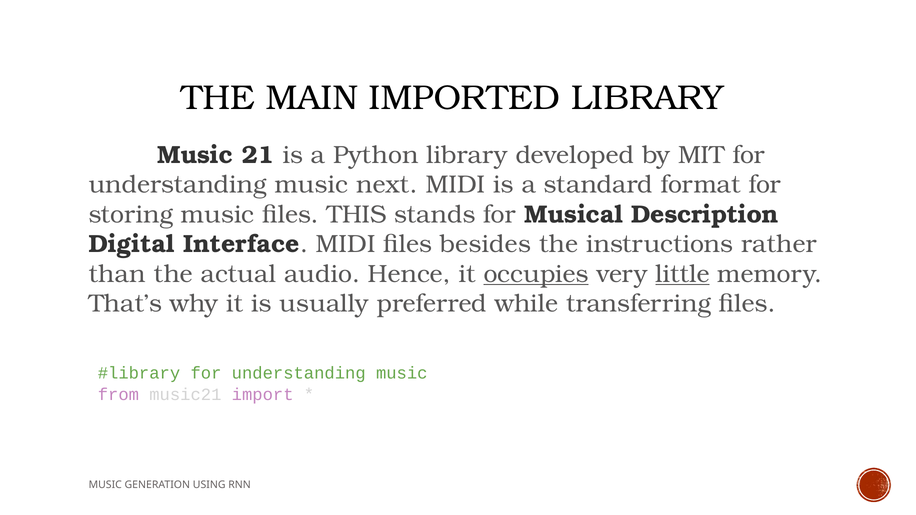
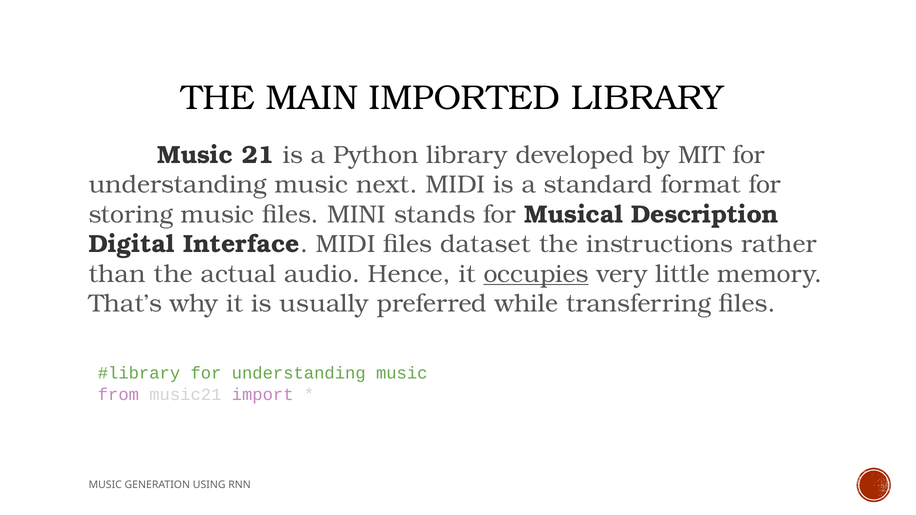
THIS: THIS -> MINI
besides: besides -> dataset
little underline: present -> none
